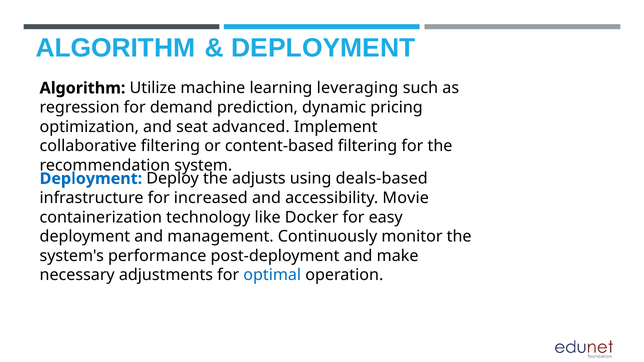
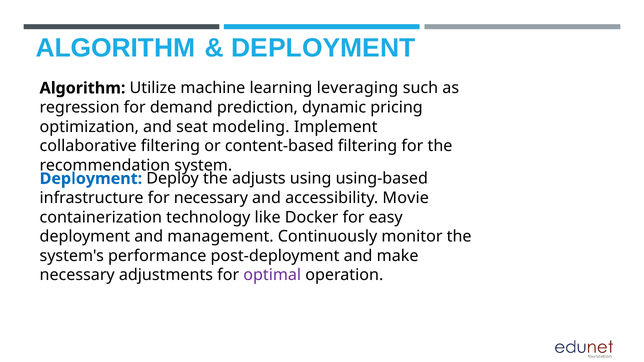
advanced: advanced -> modeling
deals-based: deals-based -> using-based
for increased: increased -> necessary
optimal colour: blue -> purple
